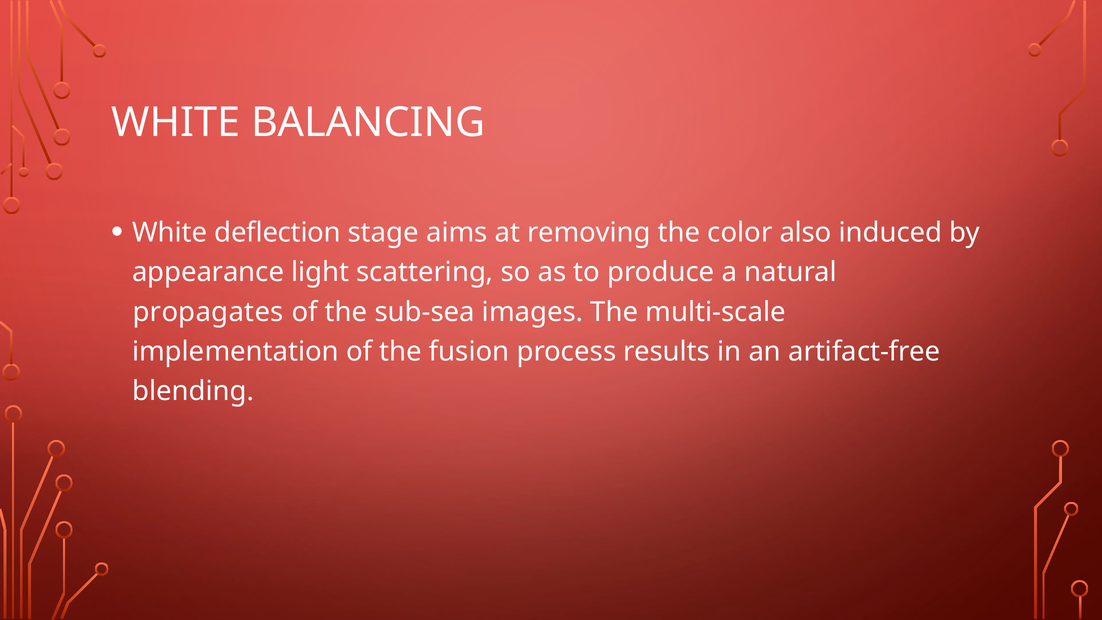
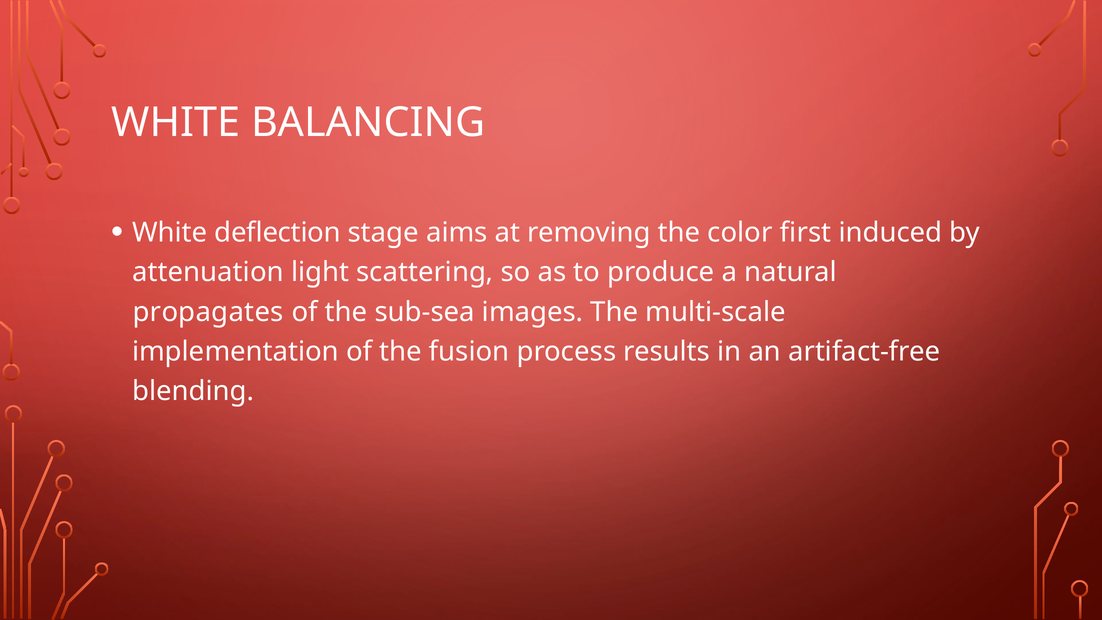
also: also -> first
appearance: appearance -> attenuation
